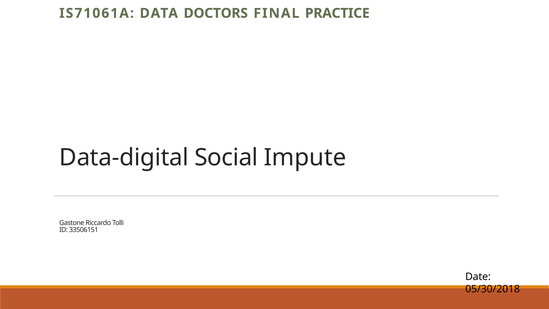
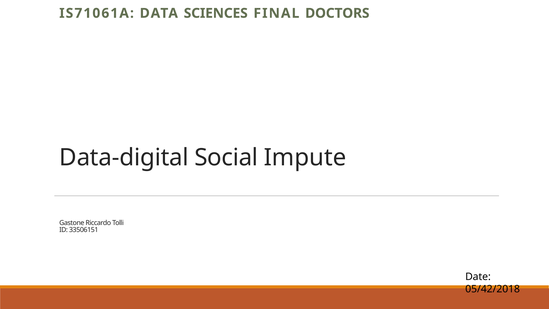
DOCTORS: DOCTORS -> SCIENCES
PRACTICE: PRACTICE -> DOCTORS
05/30/2018: 05/30/2018 -> 05/42/2018
